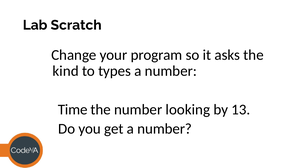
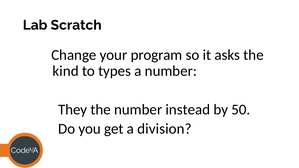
Time: Time -> They
looking: looking -> instead
13: 13 -> 50
get a number: number -> division
